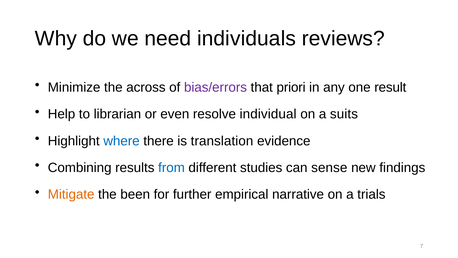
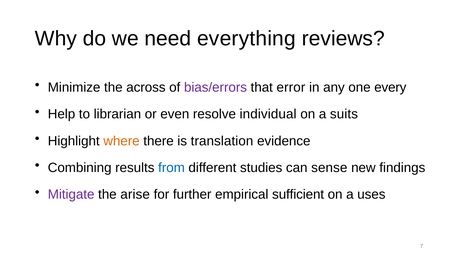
individuals: individuals -> everything
priori: priori -> error
result: result -> every
where colour: blue -> orange
Mitigate colour: orange -> purple
been: been -> arise
narrative: narrative -> sufficient
trials: trials -> uses
